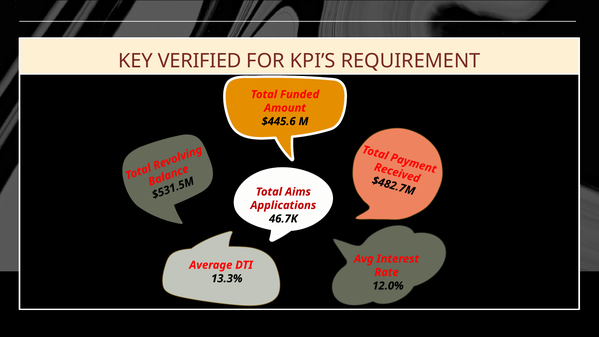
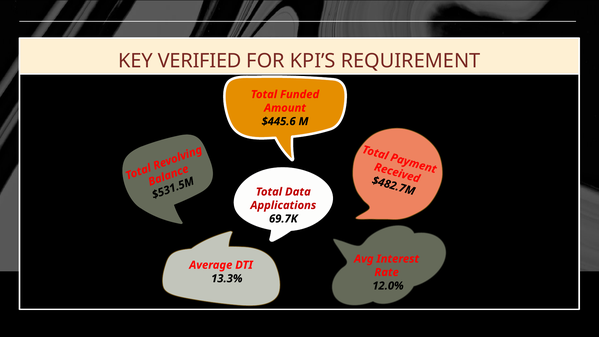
Aims: Aims -> Data
46.7K: 46.7K -> 69.7K
